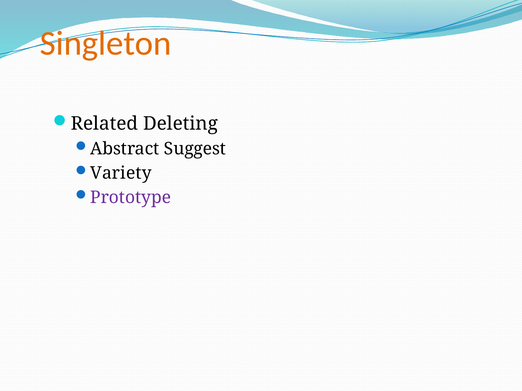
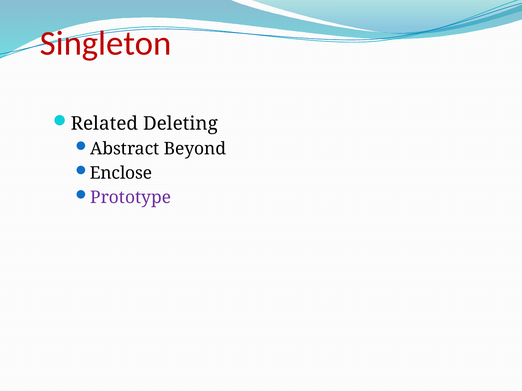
Singleton colour: orange -> red
Suggest: Suggest -> Beyond
Variety: Variety -> Enclose
